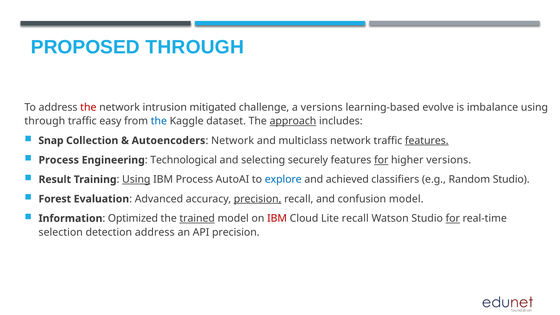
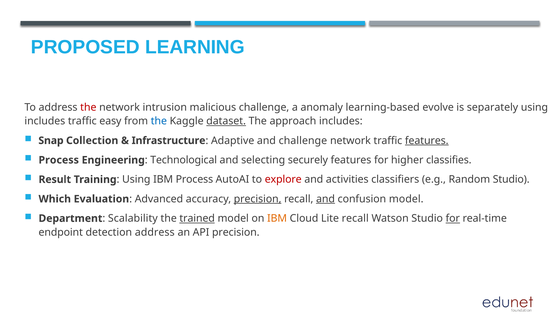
PROPOSED THROUGH: THROUGH -> LEARNING
mitigated: mitigated -> malicious
a versions: versions -> anomaly
imbalance: imbalance -> separately
through at (45, 121): through -> includes
dataset underline: none -> present
approach underline: present -> none
Autoencoders: Autoencoders -> Infrastructure
Network at (233, 141): Network -> Adaptive
and multiclass: multiclass -> challenge
for at (381, 160) underline: present -> none
higher versions: versions -> classifies
Using at (136, 179) underline: present -> none
explore colour: blue -> red
achieved: achieved -> activities
Forest: Forest -> Which
and at (326, 199) underline: none -> present
Information: Information -> Department
Optimized: Optimized -> Scalability
IBM at (277, 218) colour: red -> orange
selection: selection -> endpoint
